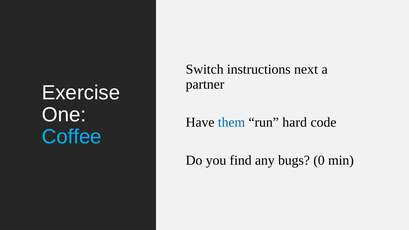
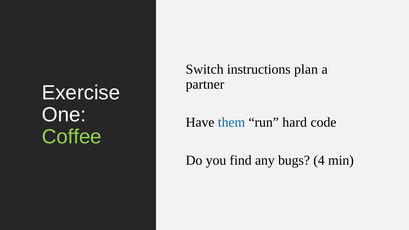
next: next -> plan
Coffee colour: light blue -> light green
0: 0 -> 4
